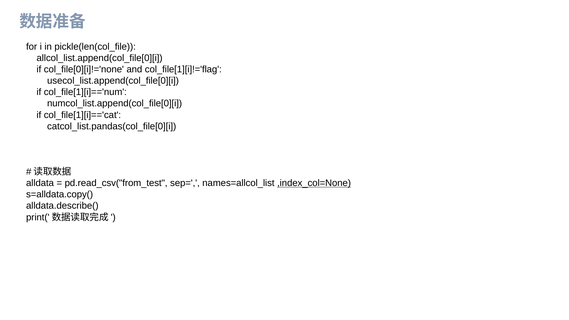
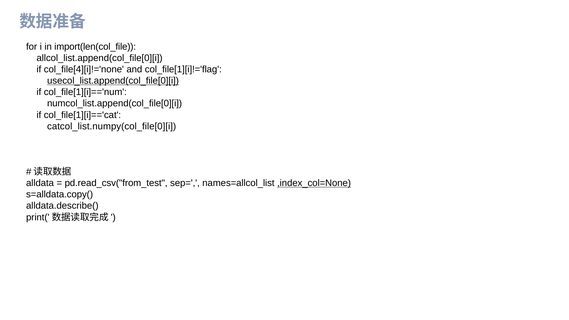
pickle(len(col_file: pickle(len(col_file -> import(len(col_file
col_file[0][i]!='none: col_file[0][i]!='none -> col_file[4][i]!='none
usecol_list.append(col_file[0][i underline: none -> present
catcol_list.pandas(col_file[0][i: catcol_list.pandas(col_file[0][i -> catcol_list.numpy(col_file[0][i
